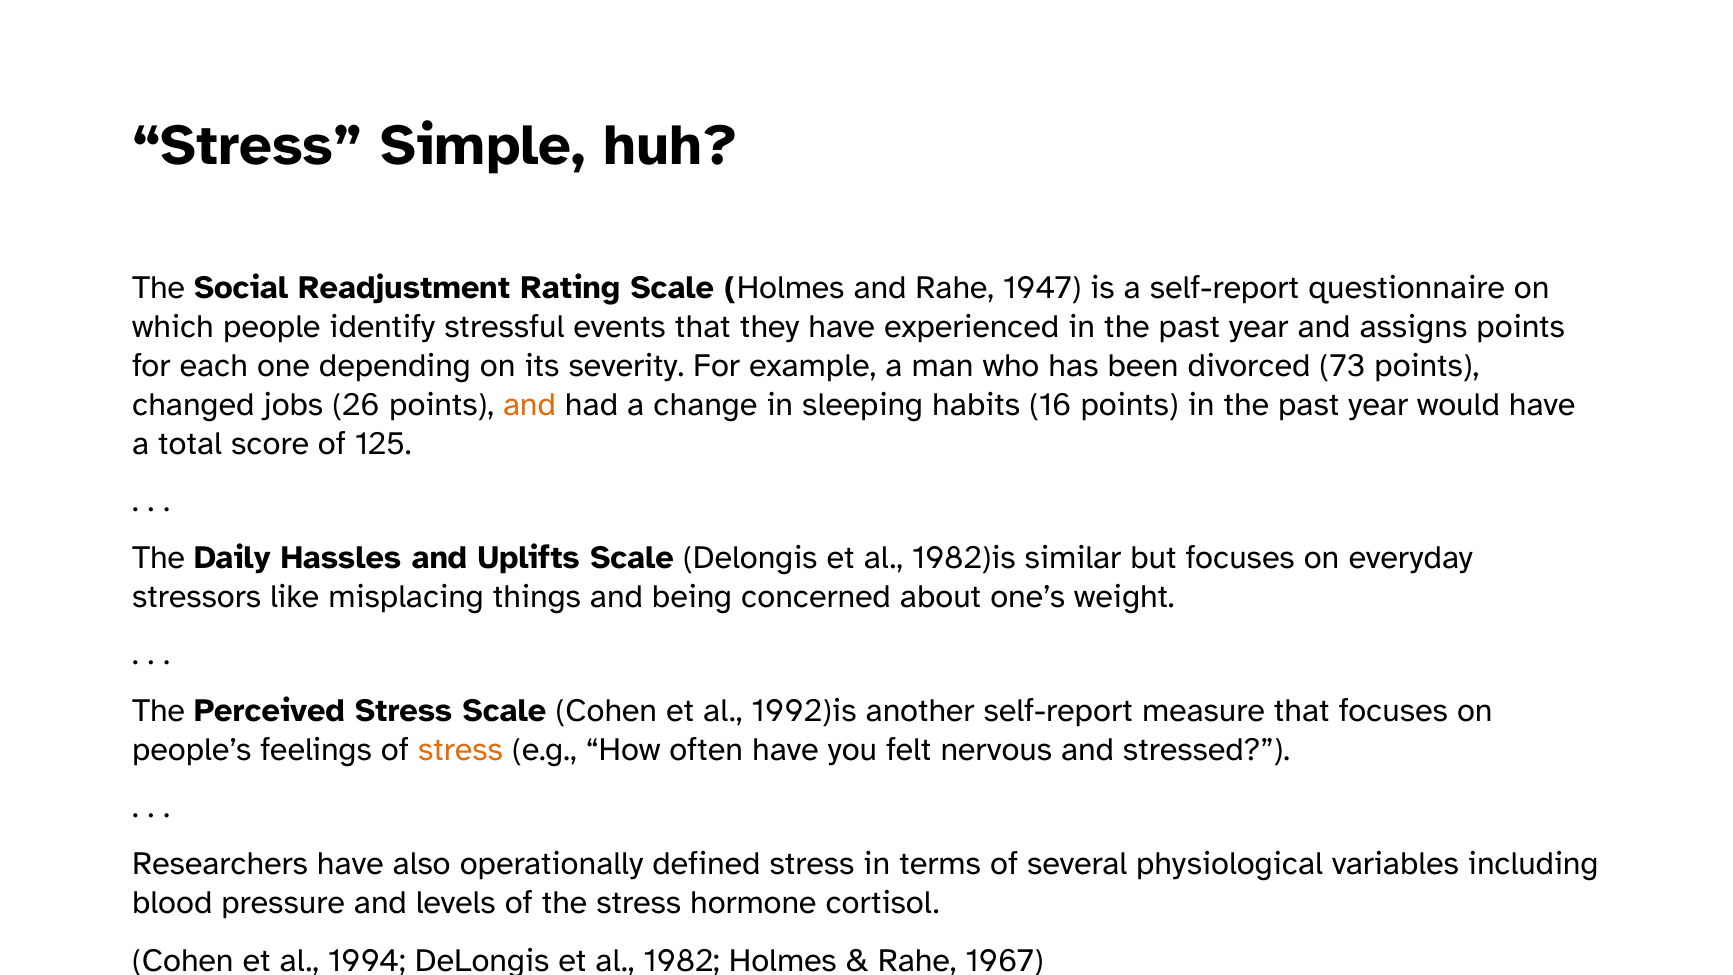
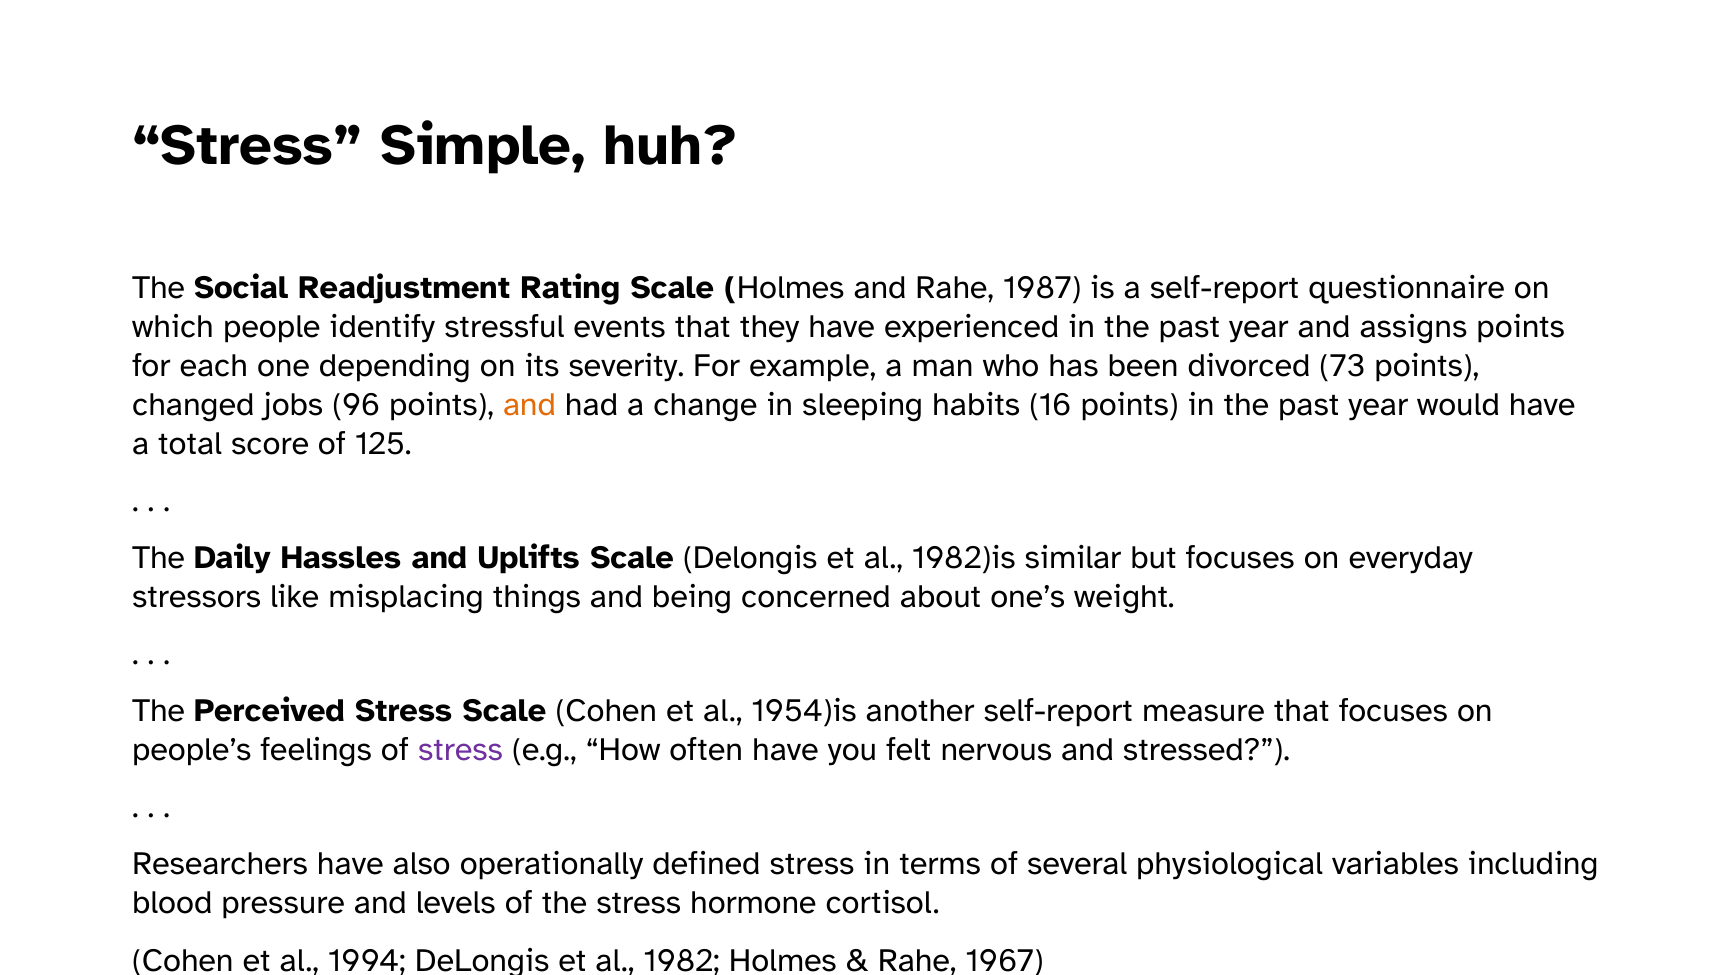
1947: 1947 -> 1987
26: 26 -> 96
1992)is: 1992)is -> 1954)is
stress at (460, 750) colour: orange -> purple
